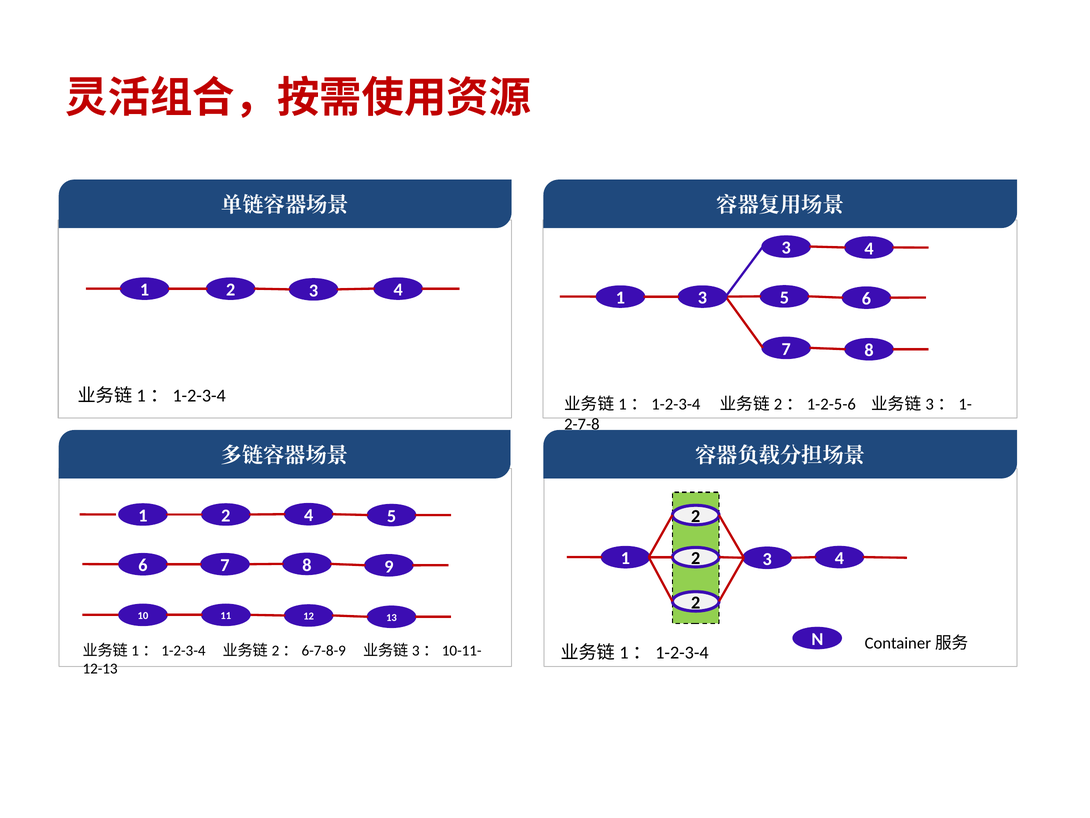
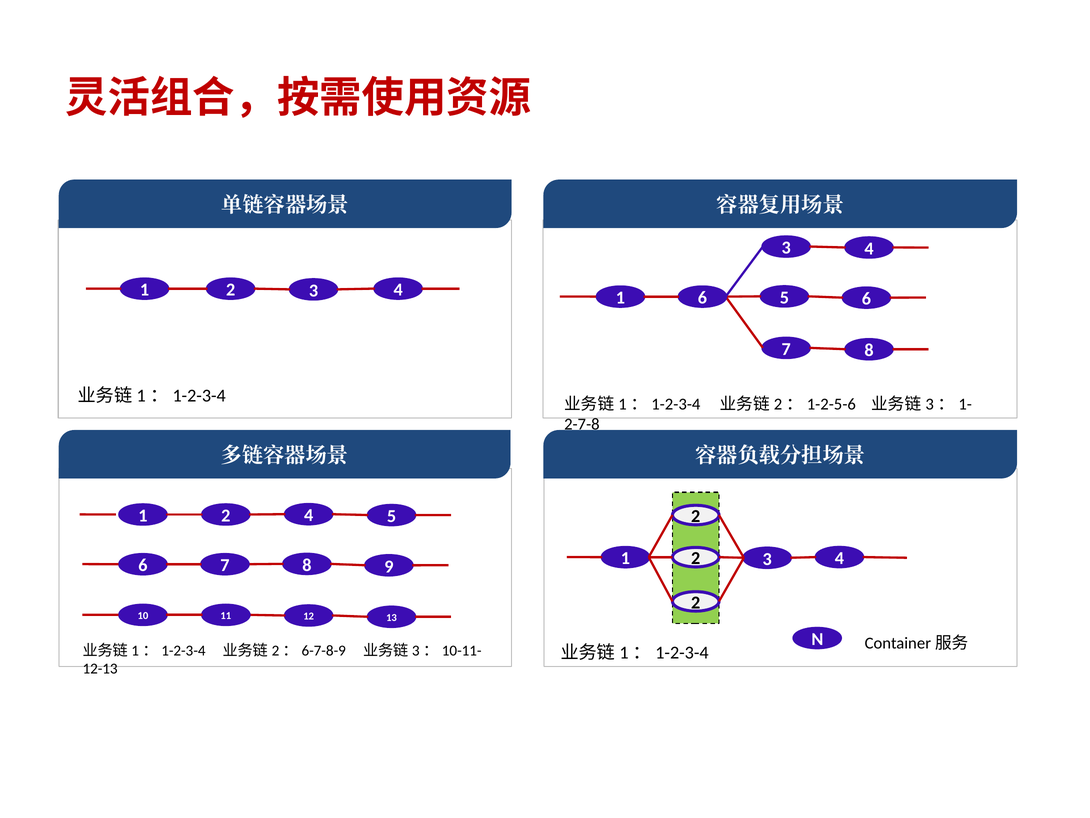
1 3: 3 -> 6
